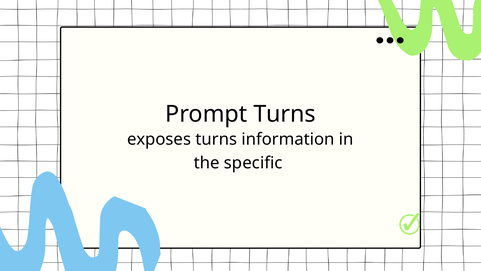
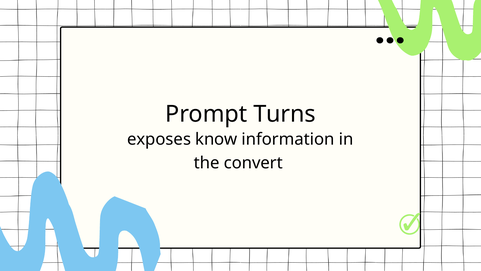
exposes turns: turns -> know
specific: specific -> convert
